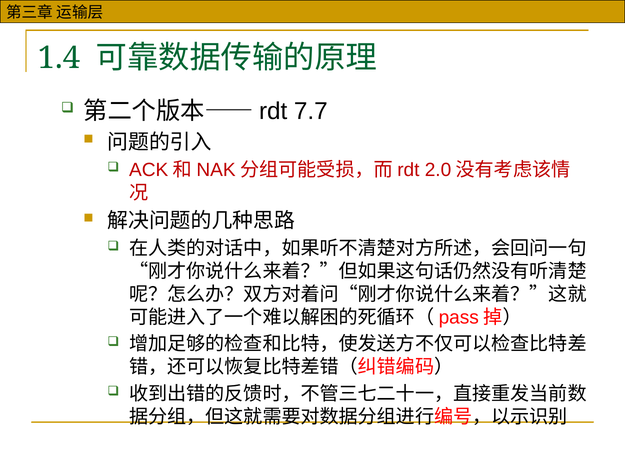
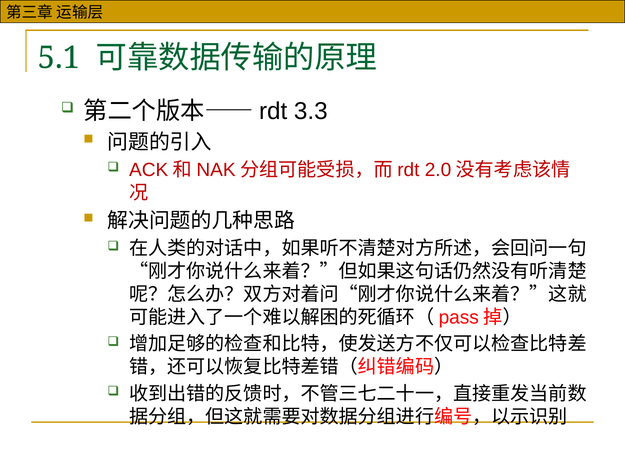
1.4: 1.4 -> 5.1
7.7: 7.7 -> 3.3
